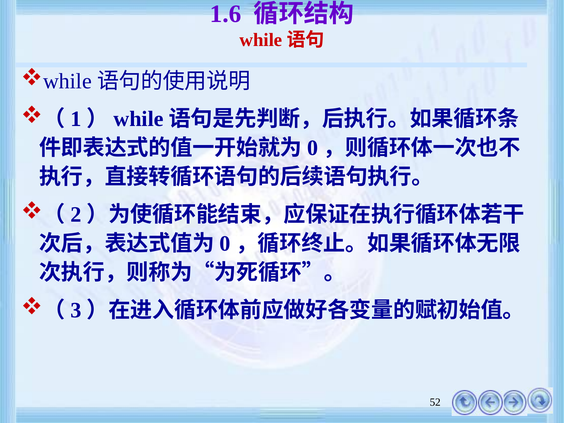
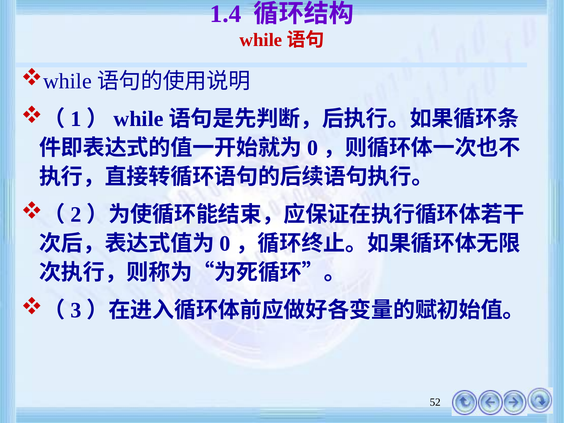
1.6: 1.6 -> 1.4
